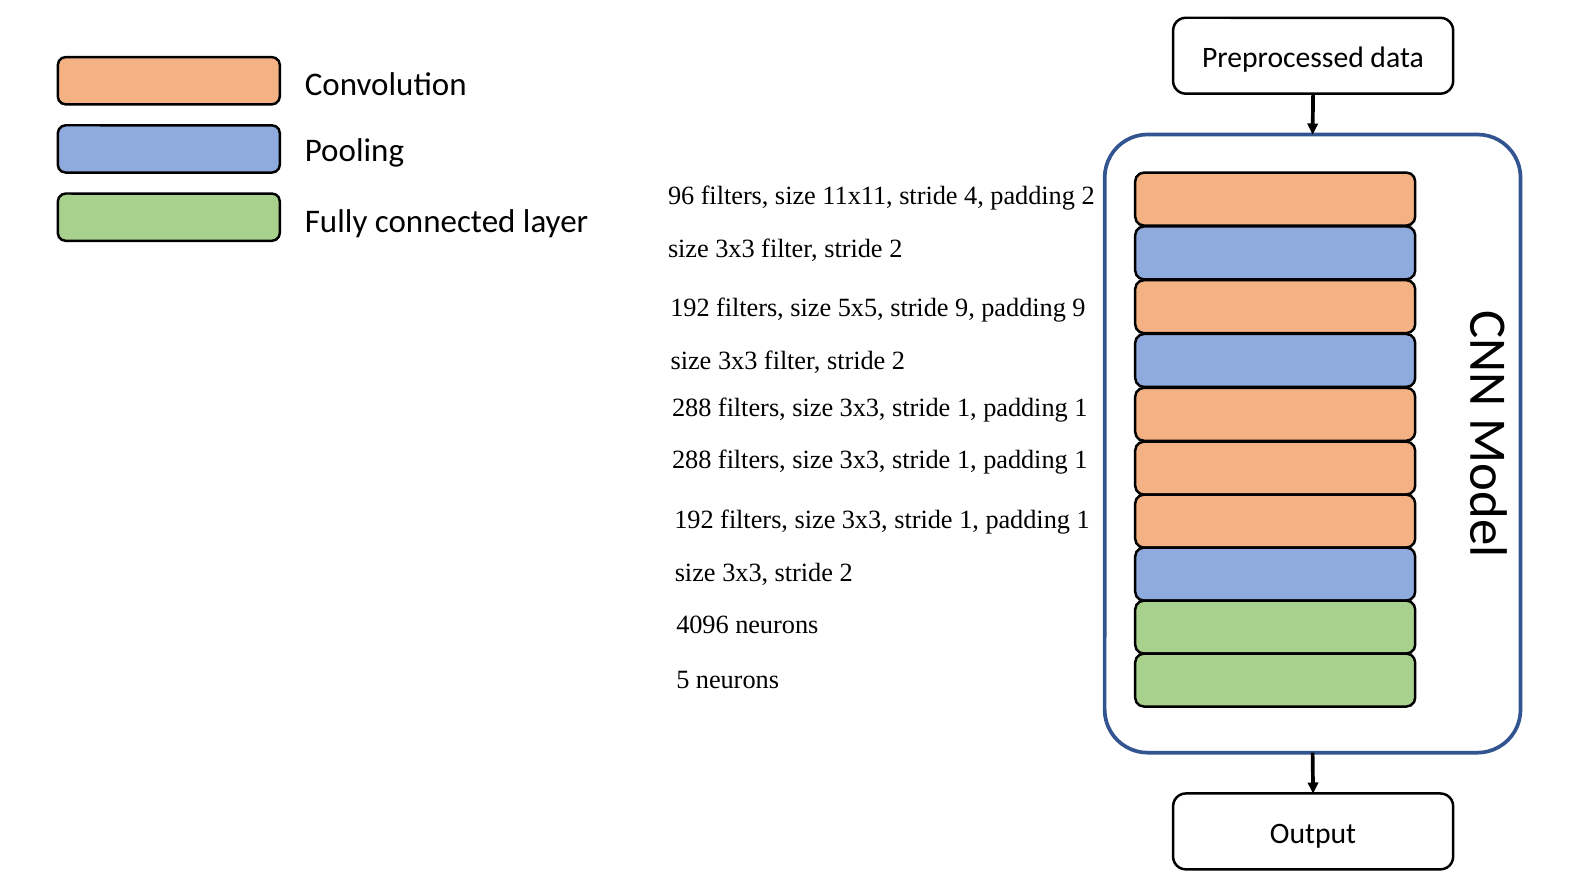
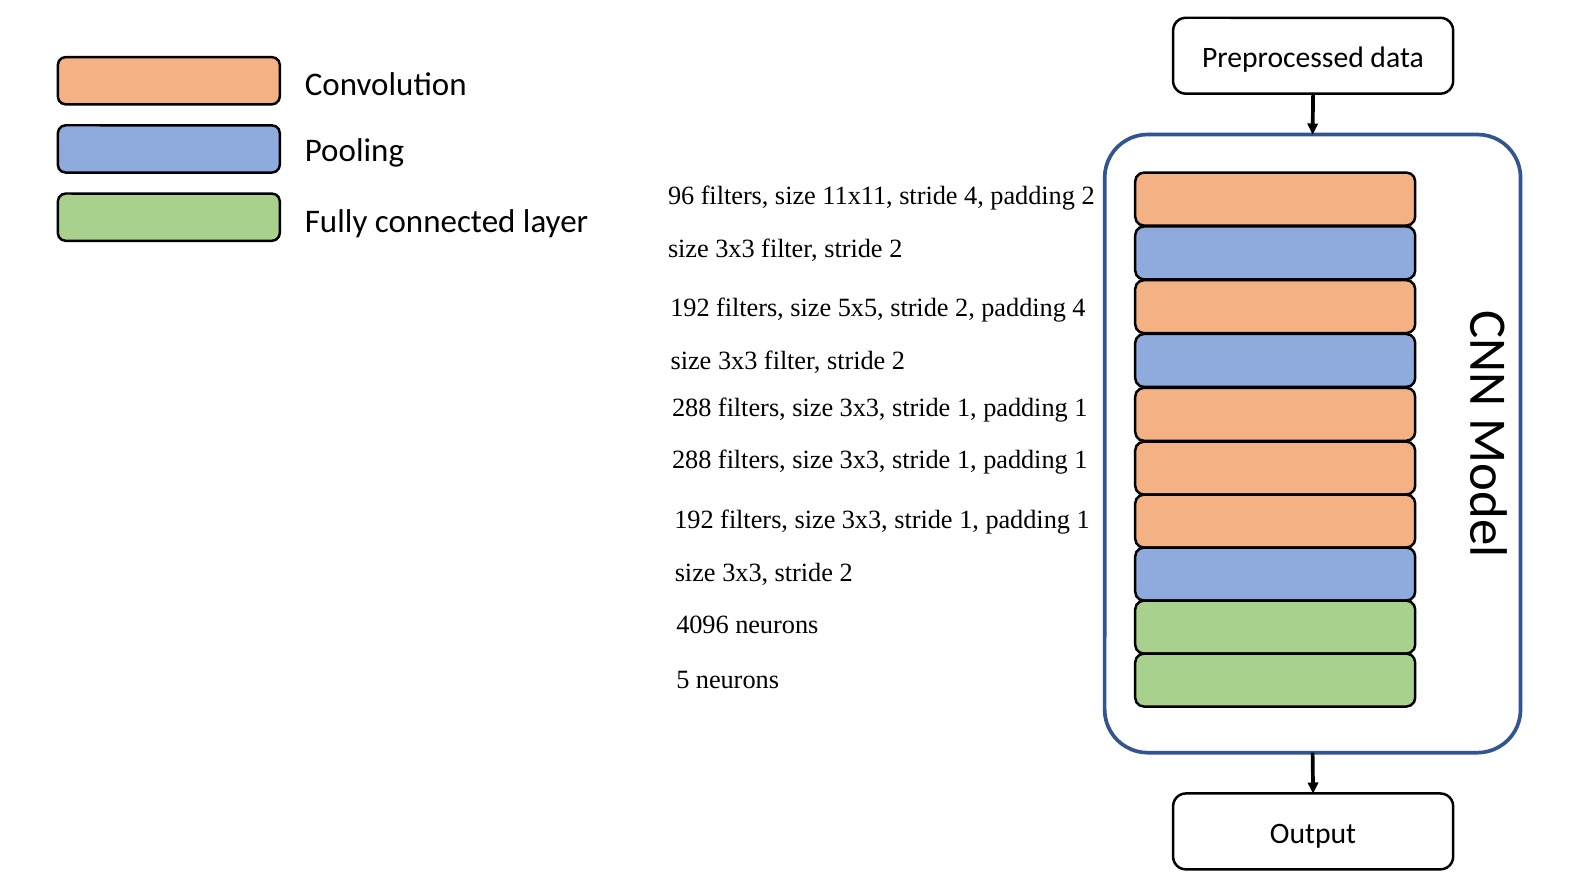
5x5 stride 9: 9 -> 2
padding 9: 9 -> 4
